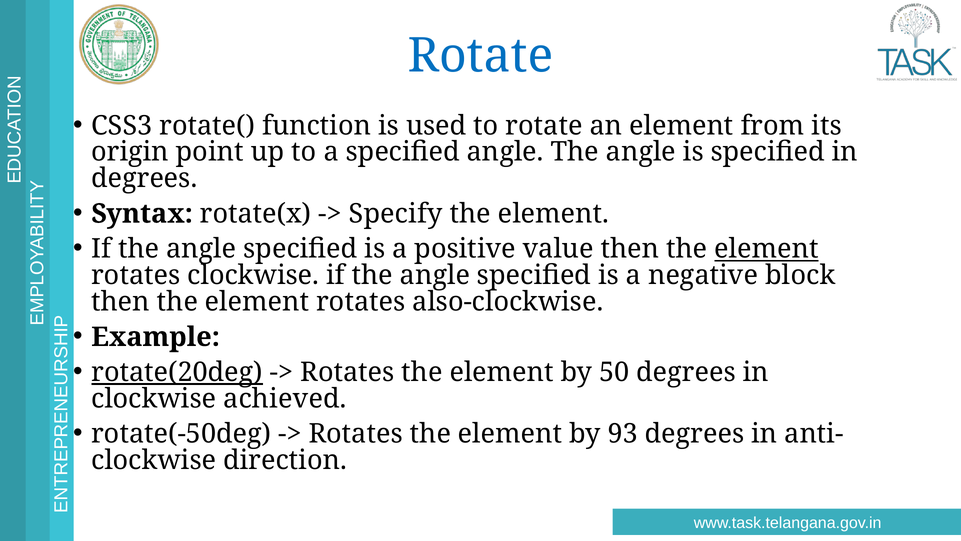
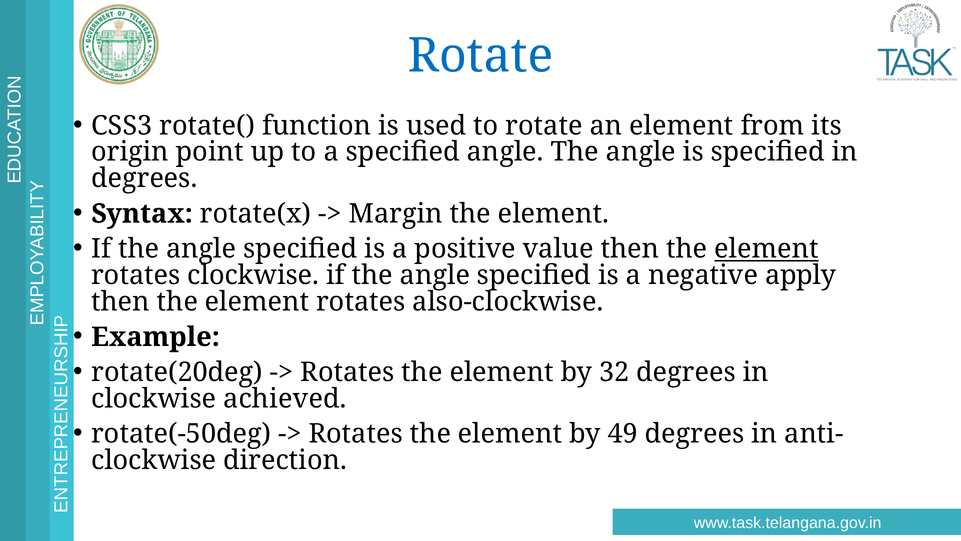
Specify: Specify -> Margin
block: block -> apply
rotate(20deg underline: present -> none
50: 50 -> 32
93: 93 -> 49
